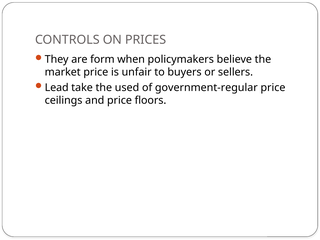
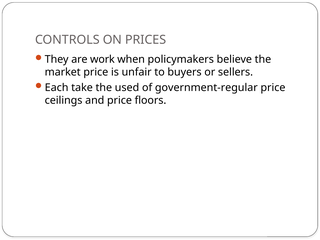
form: form -> work
Lead: Lead -> Each
